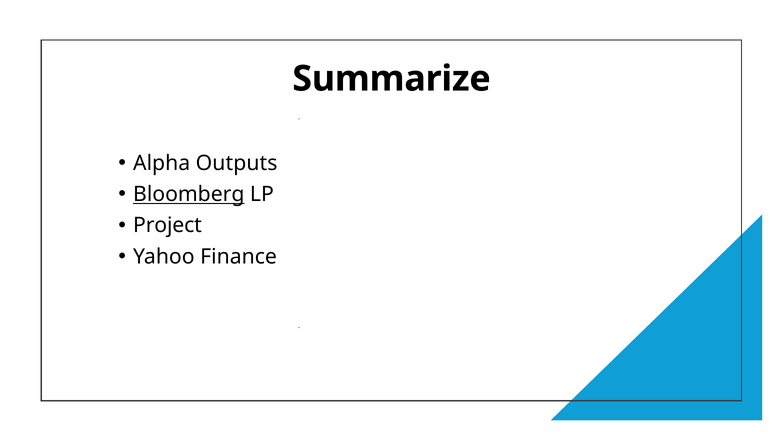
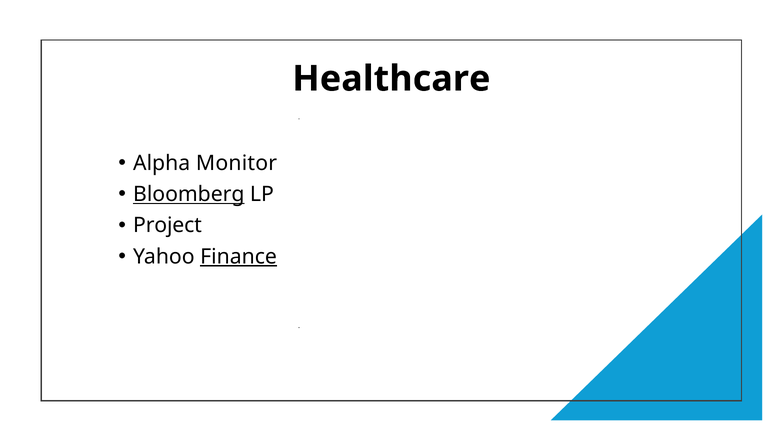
Summarize: Summarize -> Healthcare
Outputs: Outputs -> Monitor
Finance underline: none -> present
